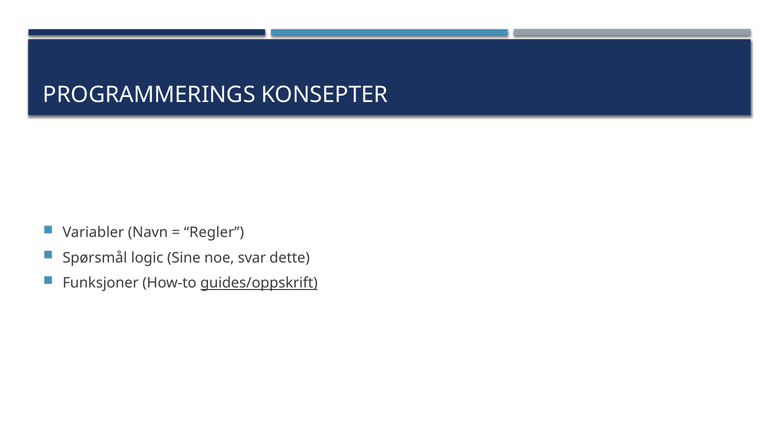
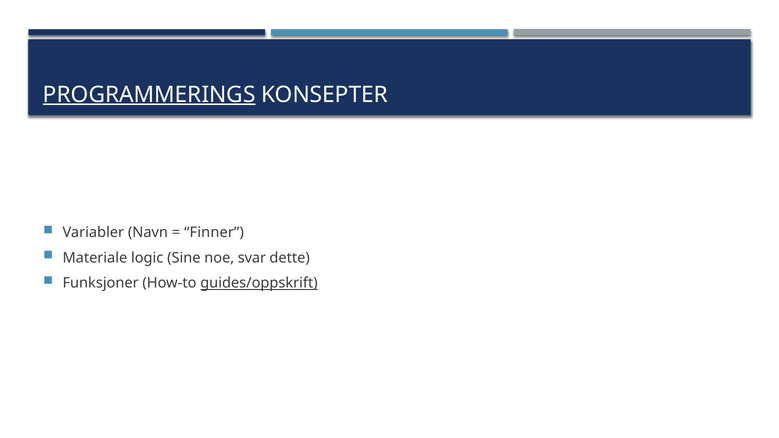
PROGRAMMERINGS underline: none -> present
Regler: Regler -> Finner
Spørsmål: Spørsmål -> Materiale
